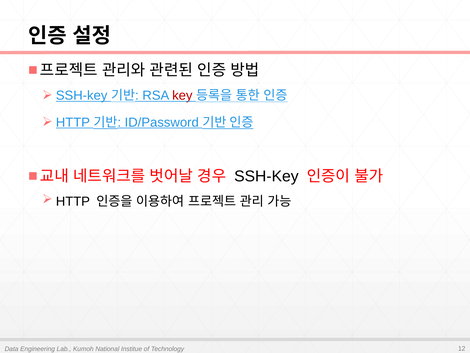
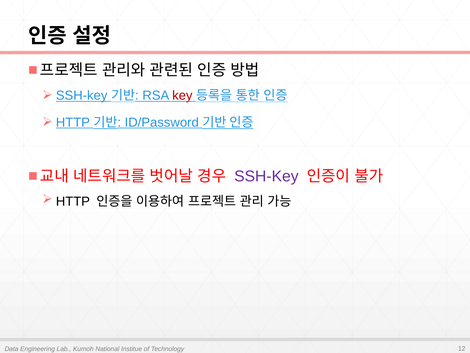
SSH-Key colour: black -> purple
